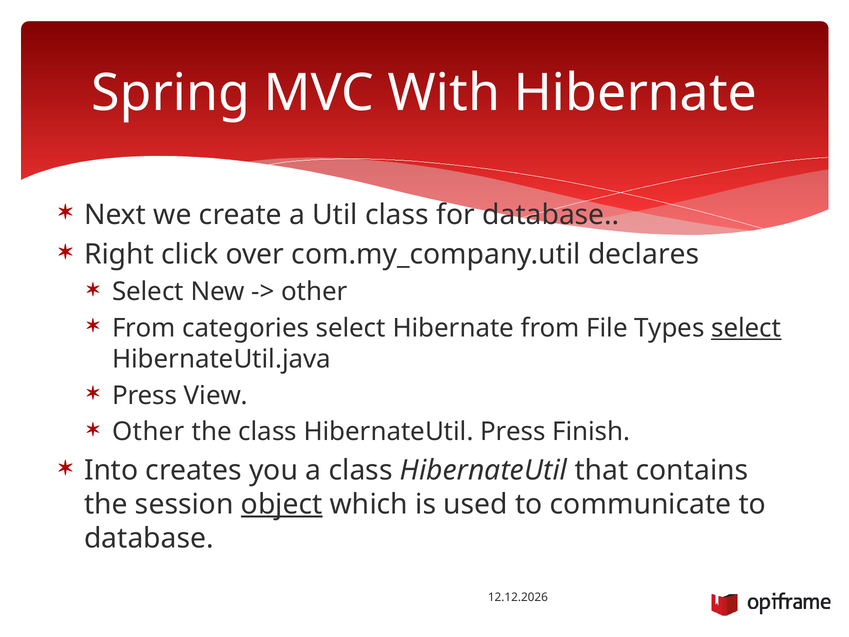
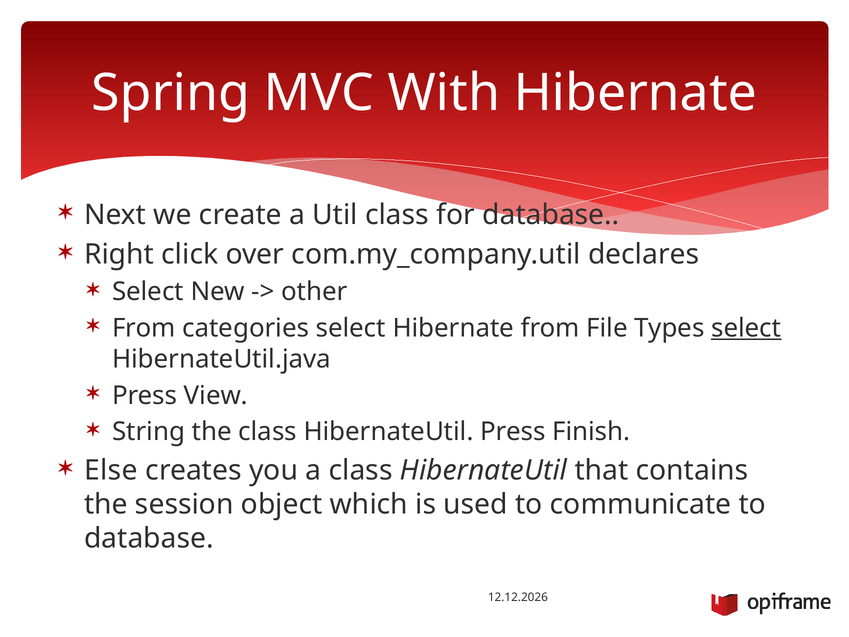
Other at (148, 432): Other -> String
Into: Into -> Else
object underline: present -> none
